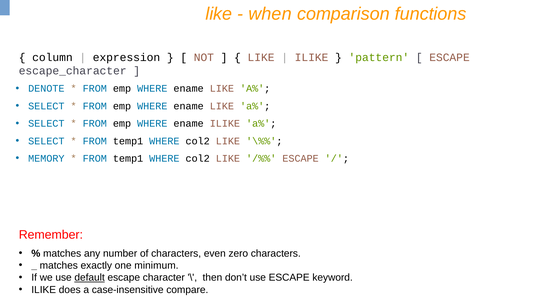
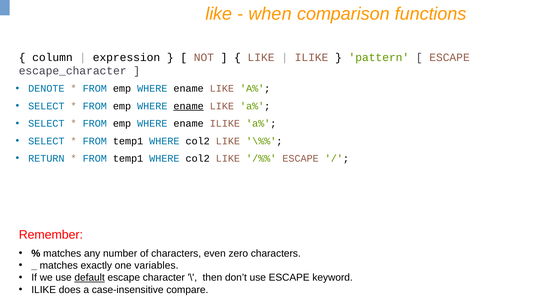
ename at (189, 106) underline: none -> present
MEMORY: MEMORY -> RETURN
minimum: minimum -> variables
